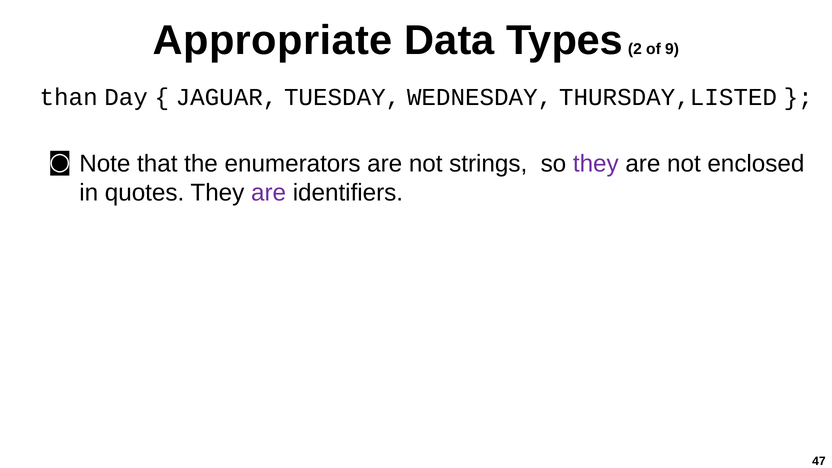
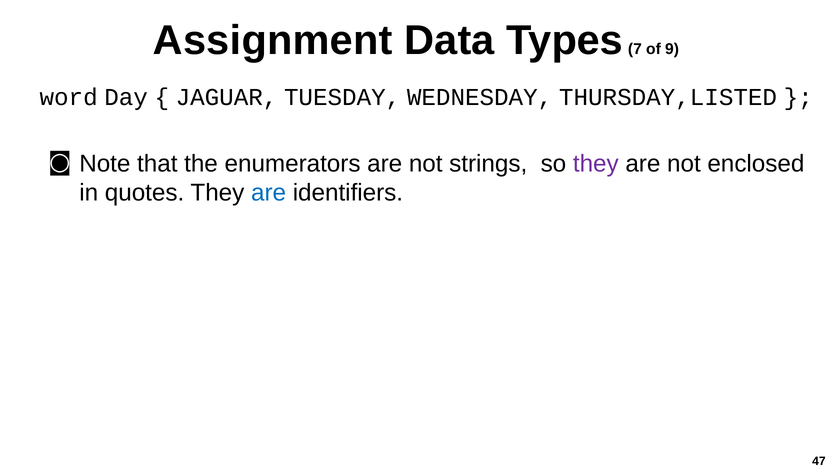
Appropriate: Appropriate -> Assignment
2: 2 -> 7
than: than -> word
are at (269, 193) colour: purple -> blue
